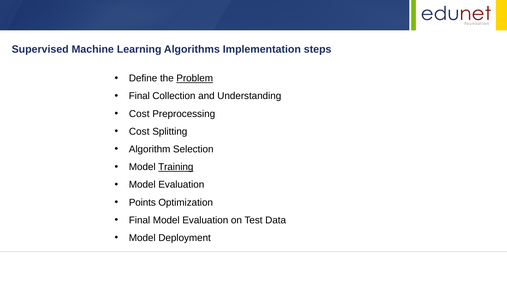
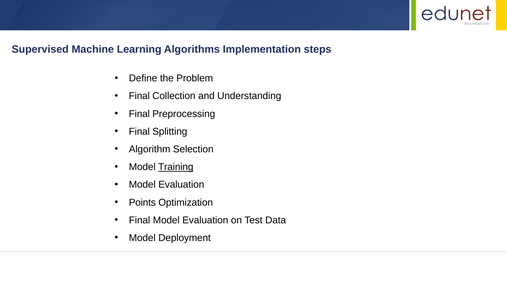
Problem underline: present -> none
Cost at (139, 114): Cost -> Final
Cost at (139, 132): Cost -> Final
